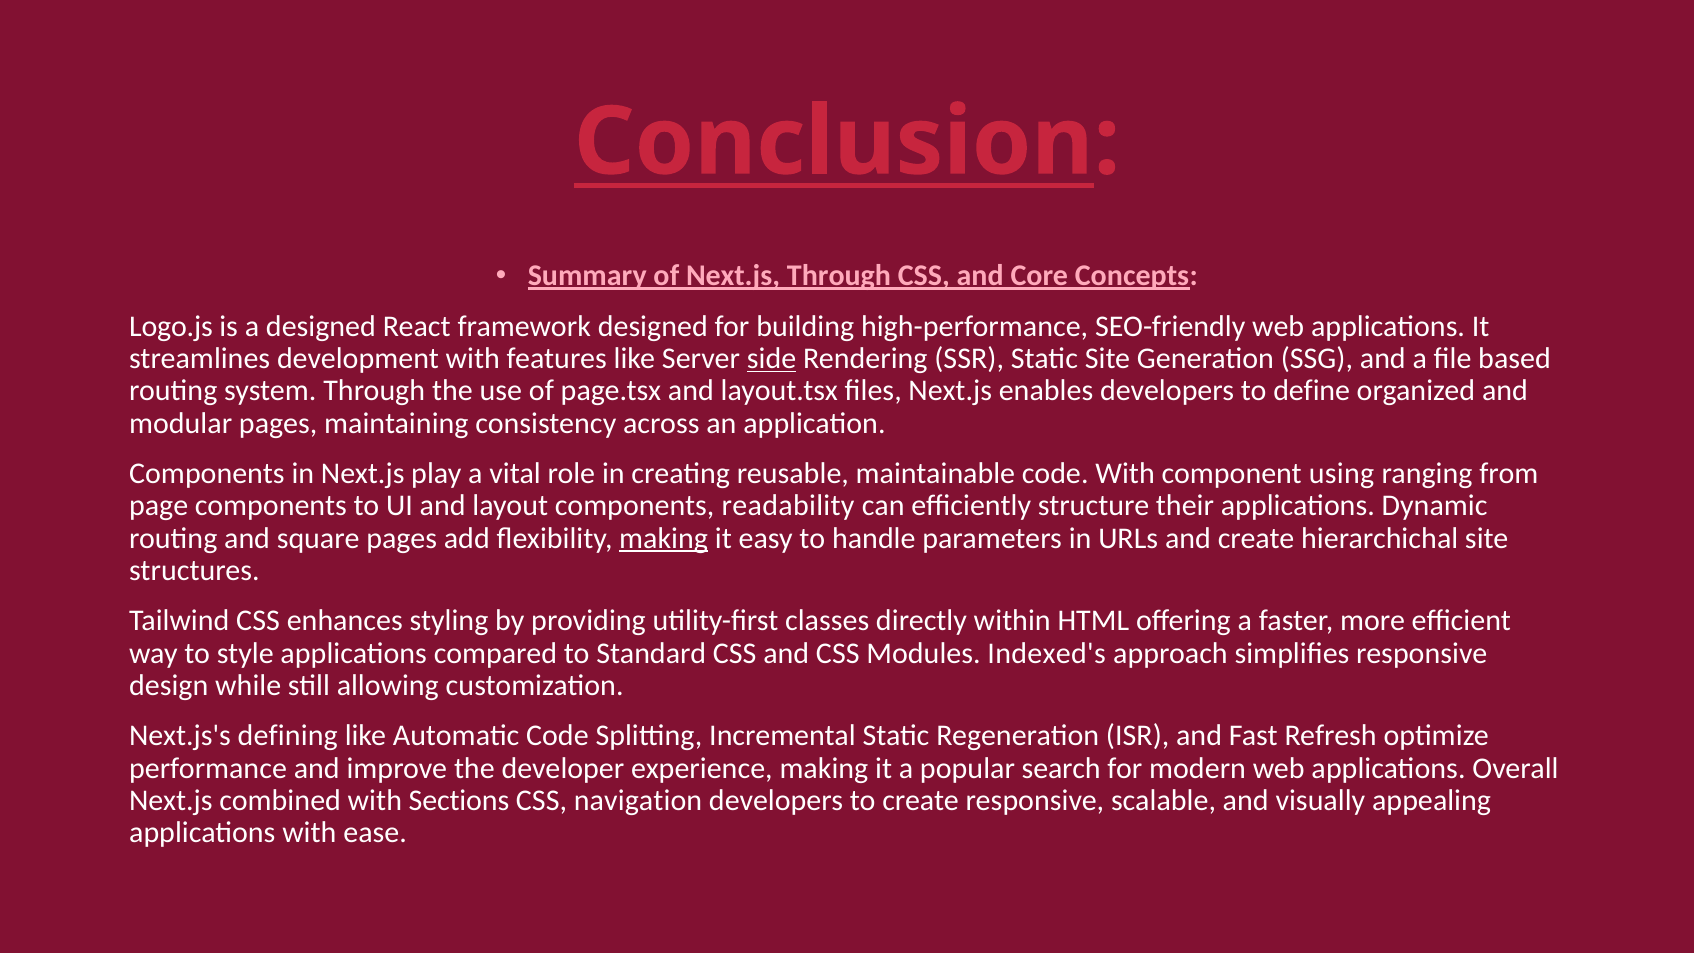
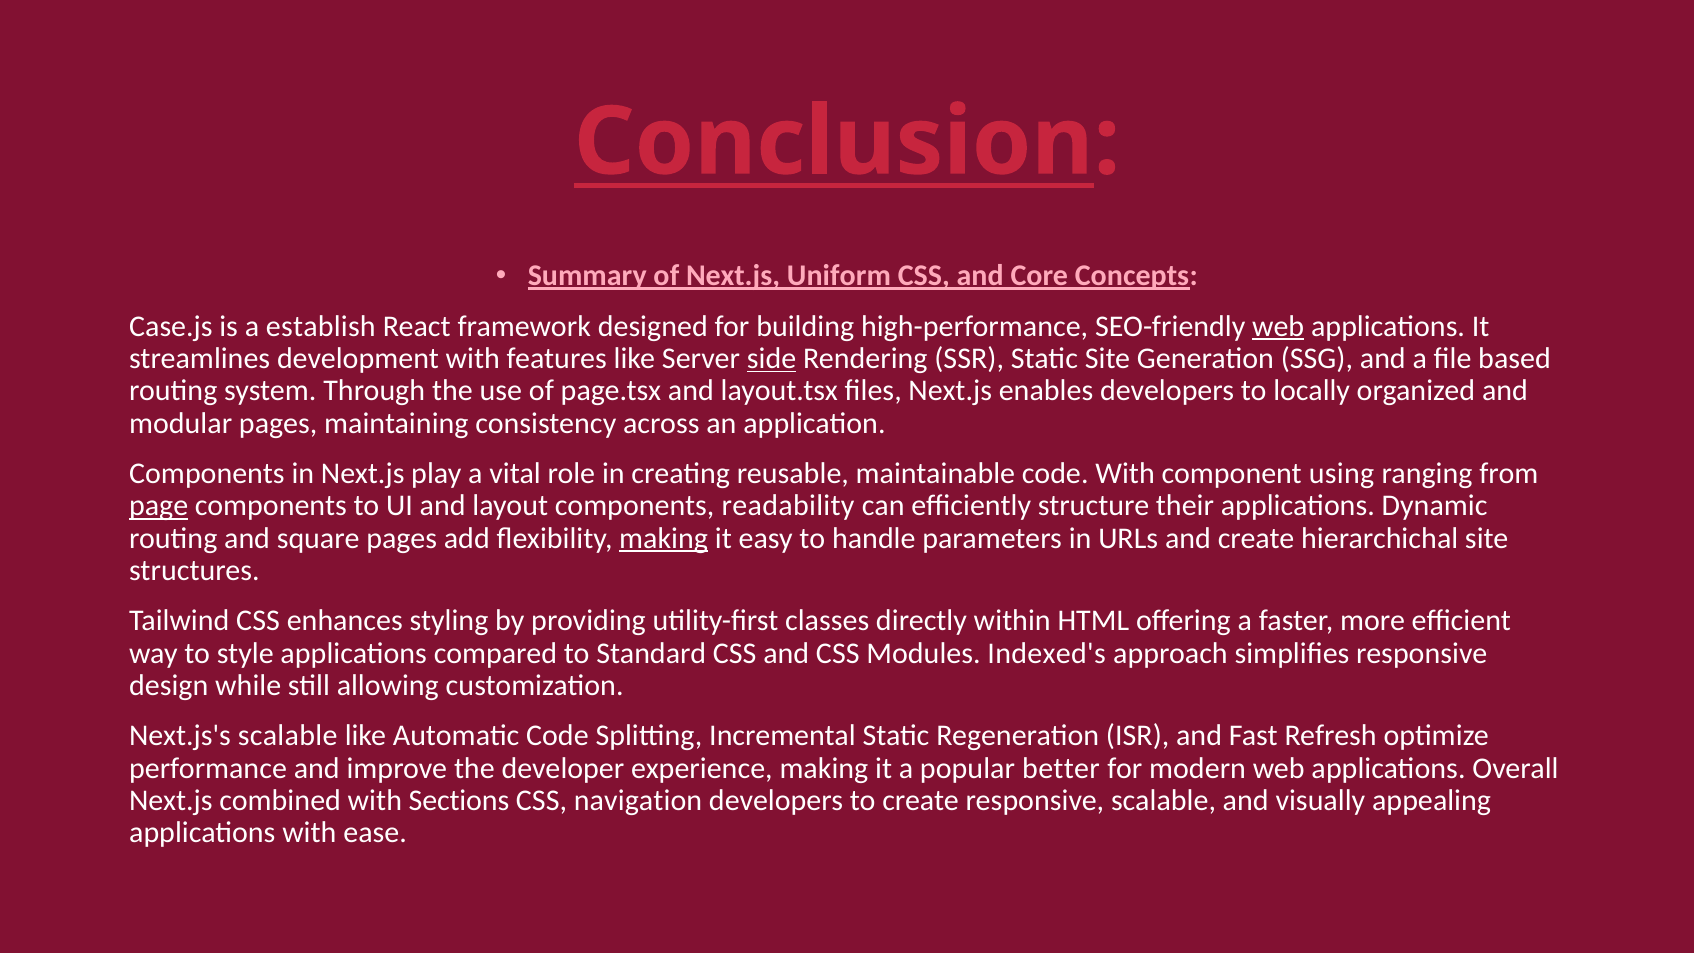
Next.js Through: Through -> Uniform
Logo.js: Logo.js -> Case.js
a designed: designed -> establish
web at (1278, 326) underline: none -> present
define: define -> locally
page underline: none -> present
Next.js's defining: defining -> scalable
search: search -> better
